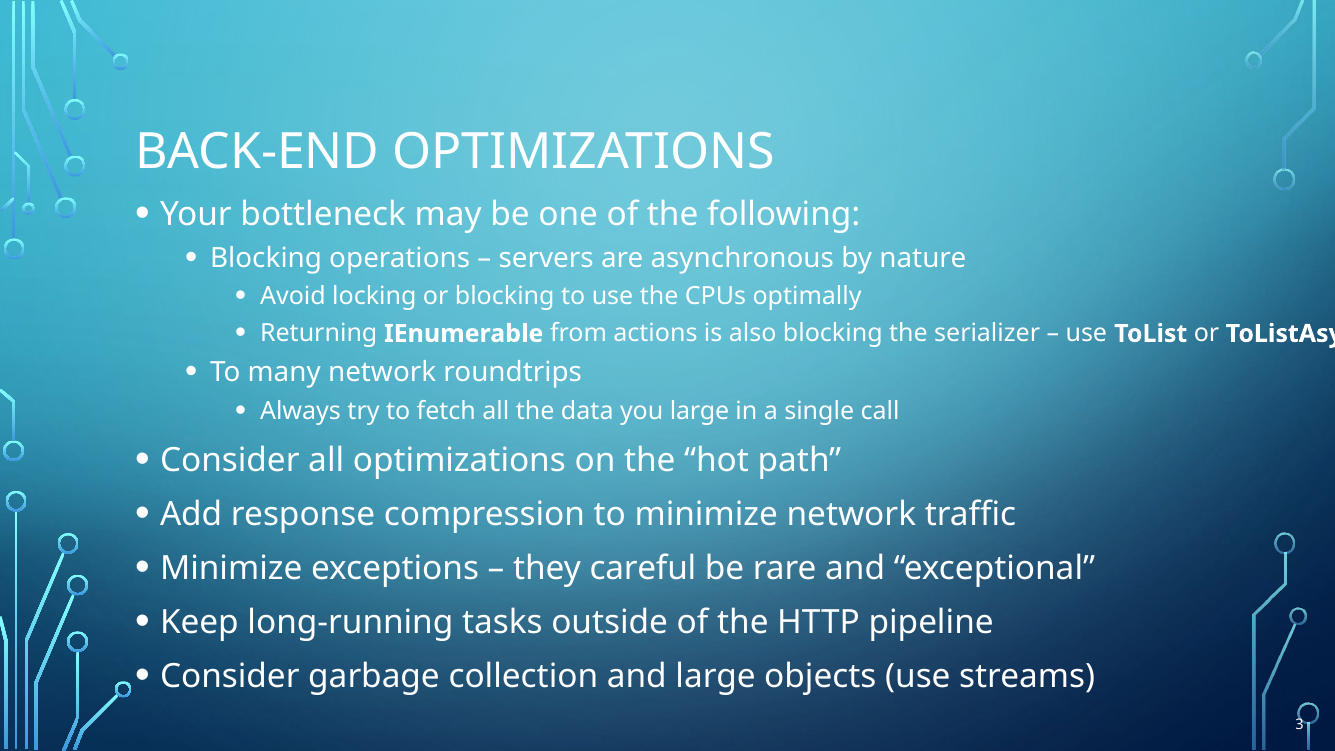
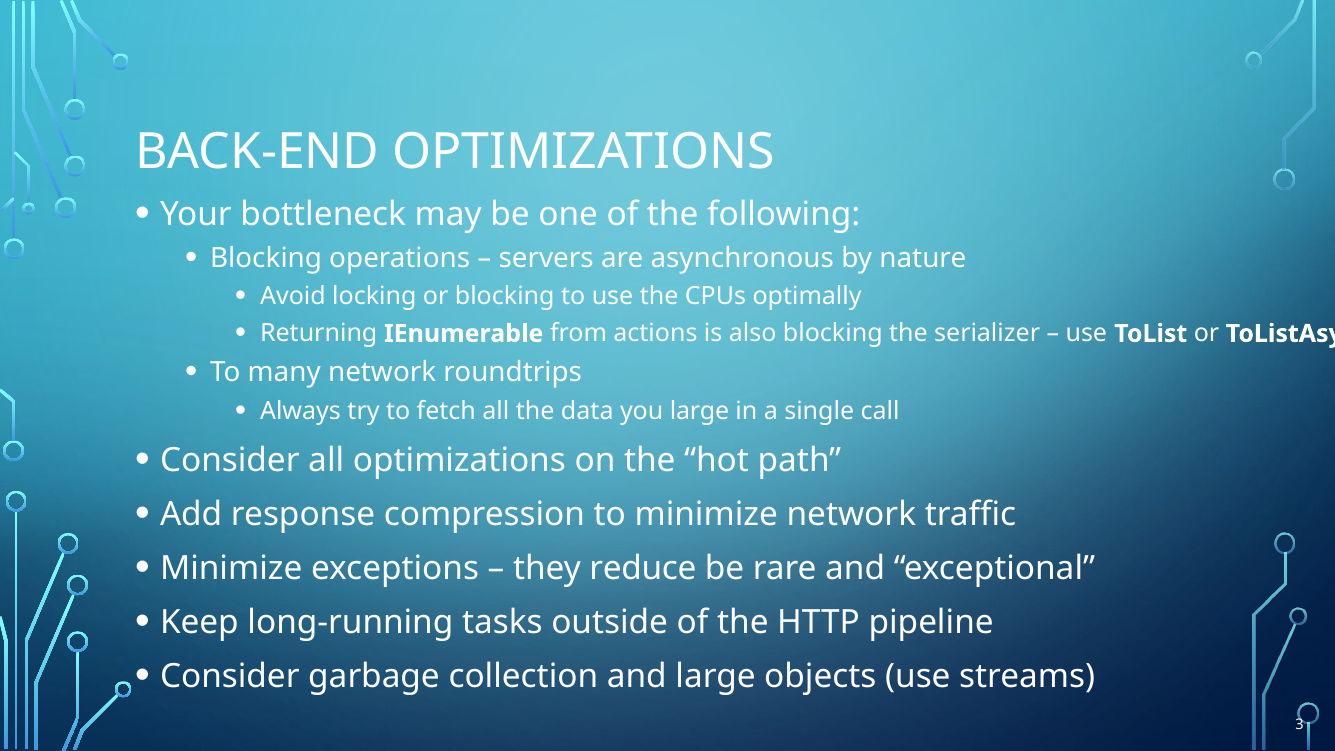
careful: careful -> reduce
